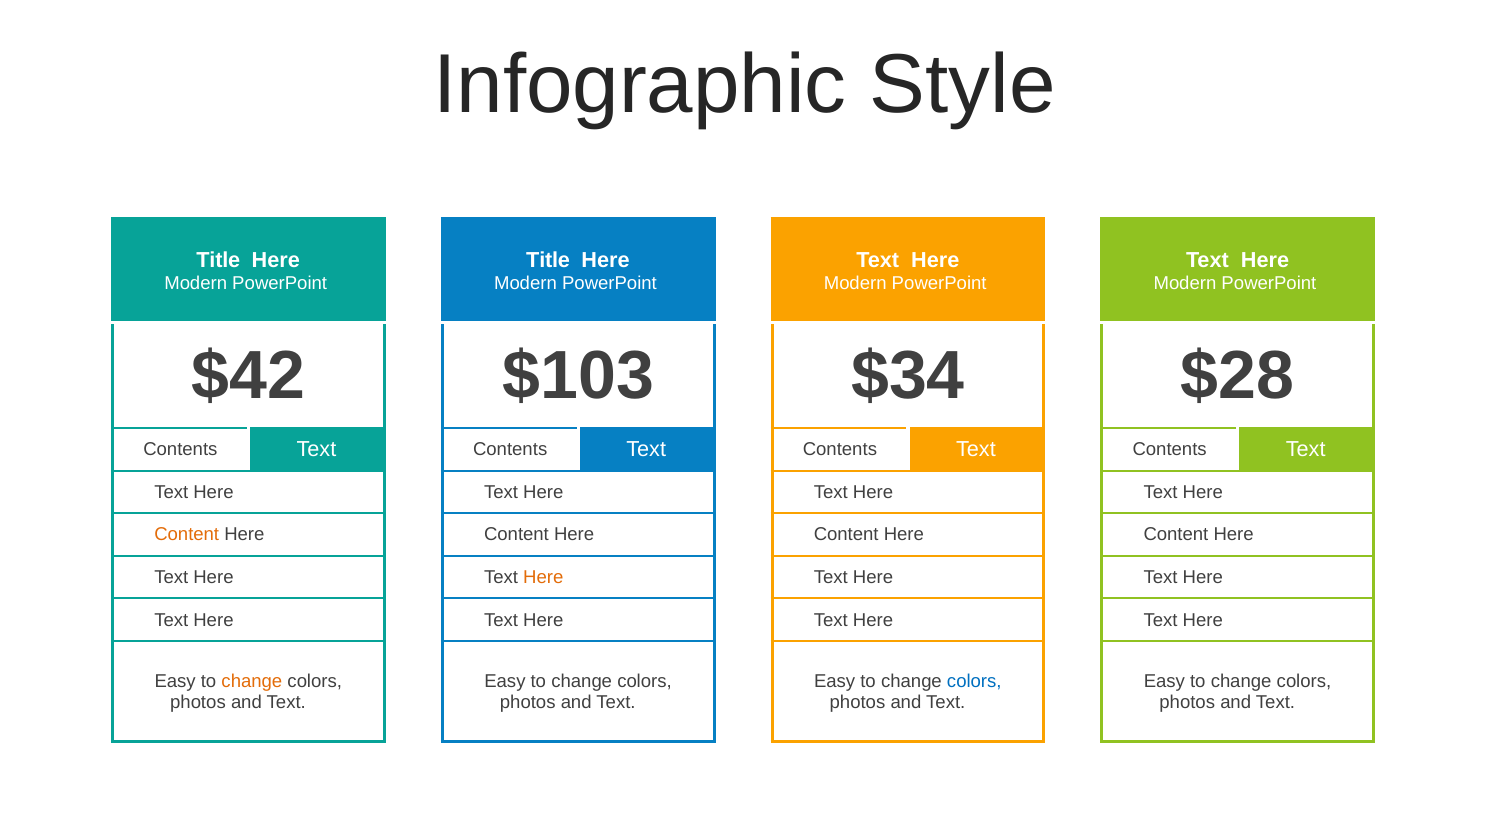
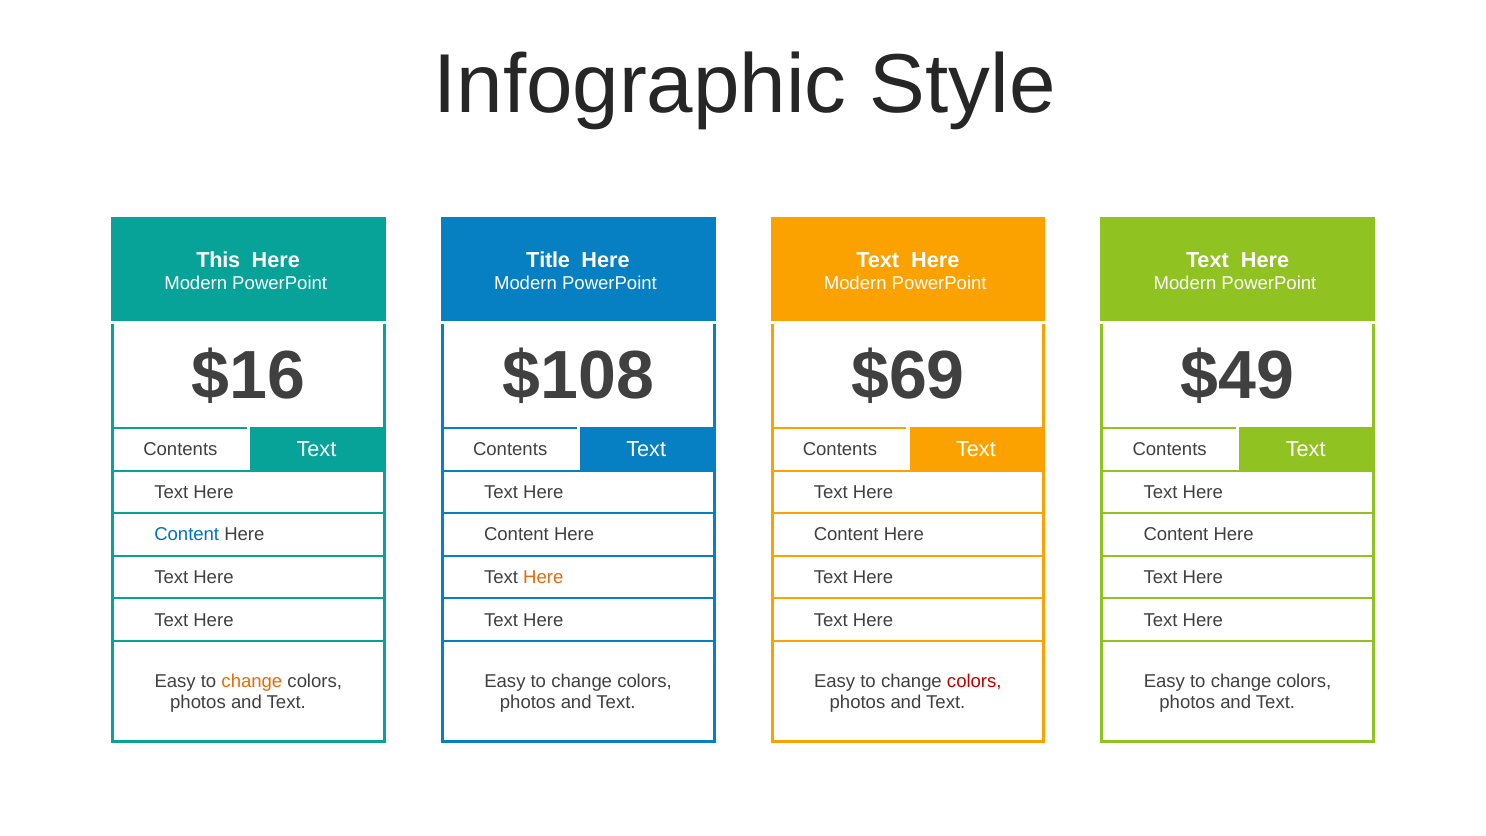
Title at (218, 261): Title -> This
$42: $42 -> $16
$103: $103 -> $108
$34: $34 -> $69
$28: $28 -> $49
Content at (187, 535) colour: orange -> blue
colors at (974, 681) colour: blue -> red
